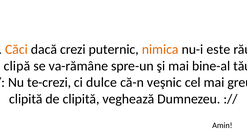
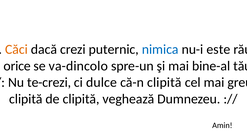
nimica colour: orange -> blue
clipă: clipă -> orice
va-rămâne: va-rămâne -> va-dincolo
că-n veşnic: veşnic -> clipită
